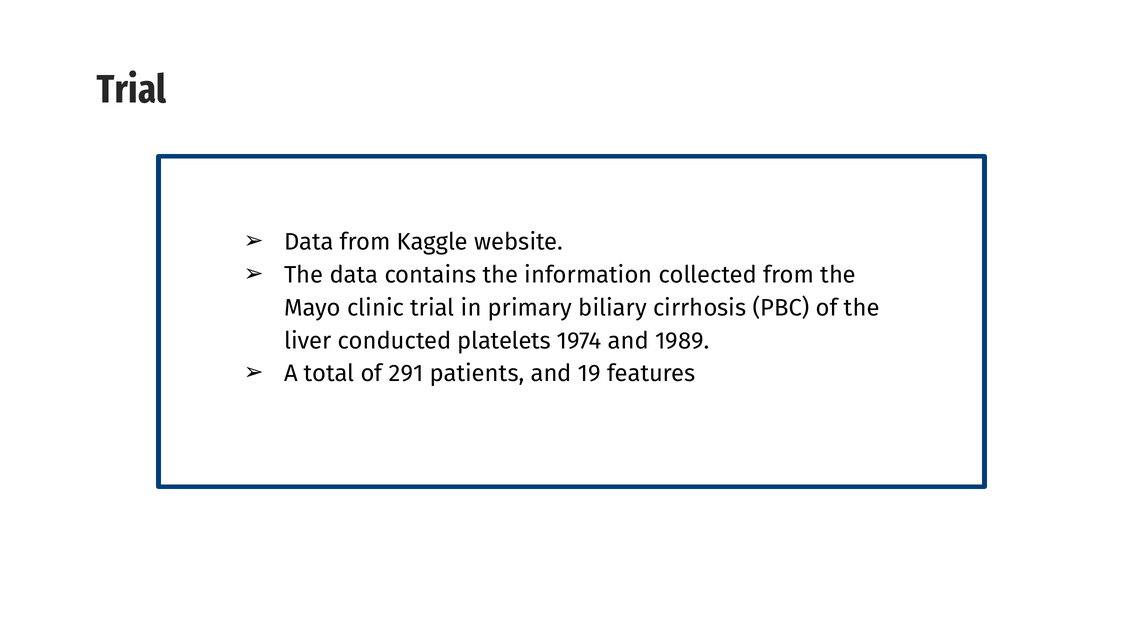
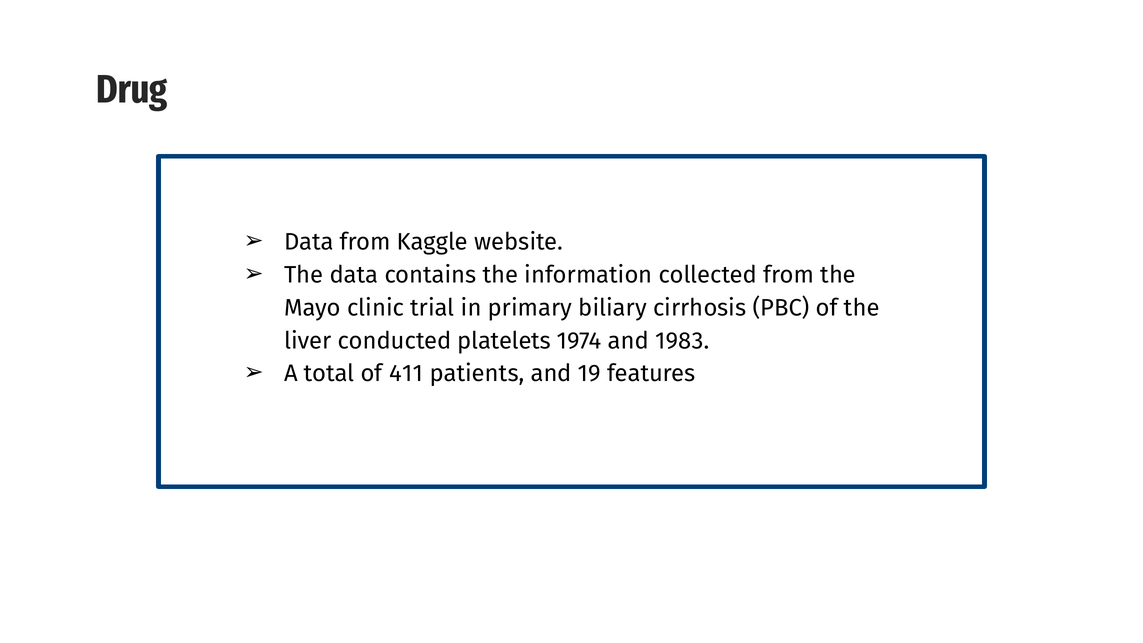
Trial at (132, 90): Trial -> Drug
1989: 1989 -> 1983
291: 291 -> 411
